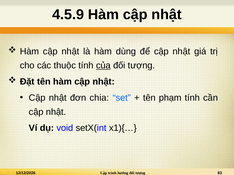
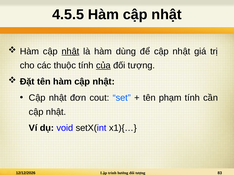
4.5.9: 4.5.9 -> 4.5.5
nhật at (70, 51) underline: none -> present
chia: chia -> cout
